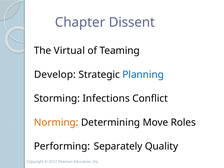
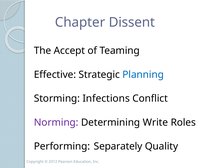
Virtual: Virtual -> Accept
Develop: Develop -> Effective
Norming colour: orange -> purple
Move: Move -> Write
